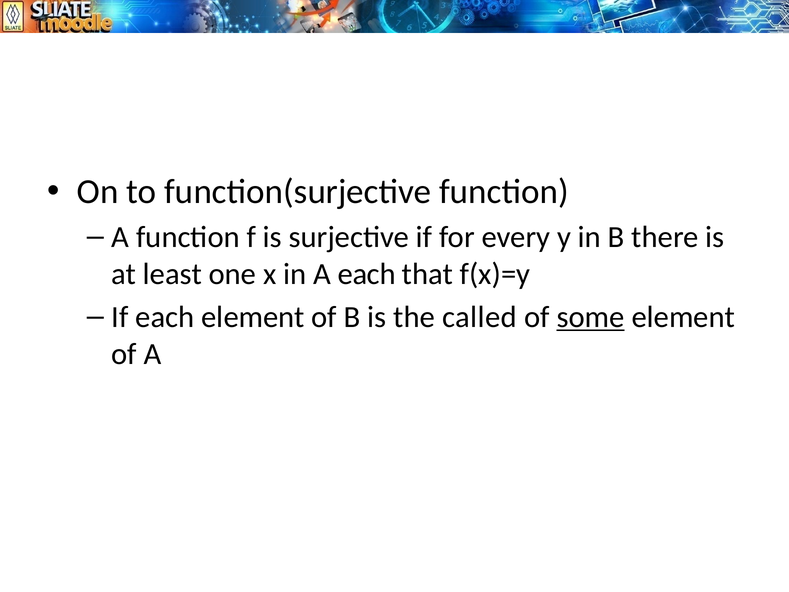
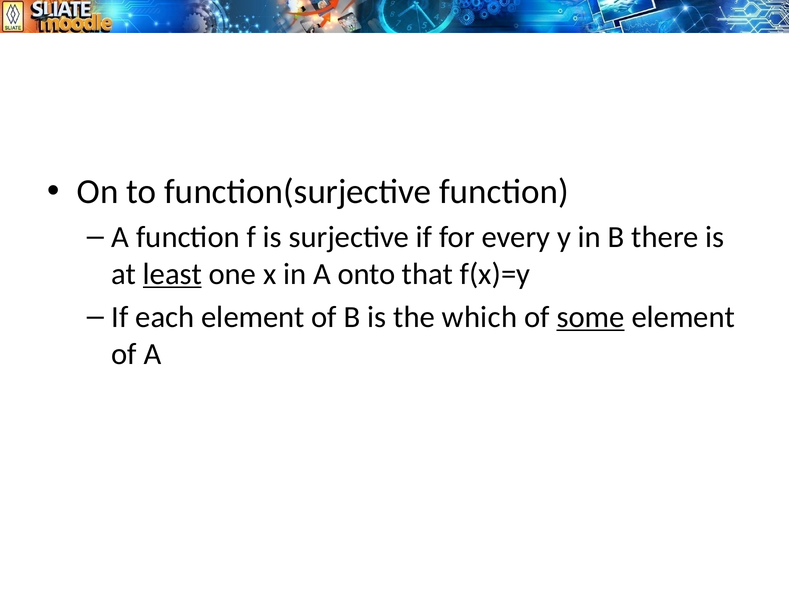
least underline: none -> present
A each: each -> onto
called: called -> which
